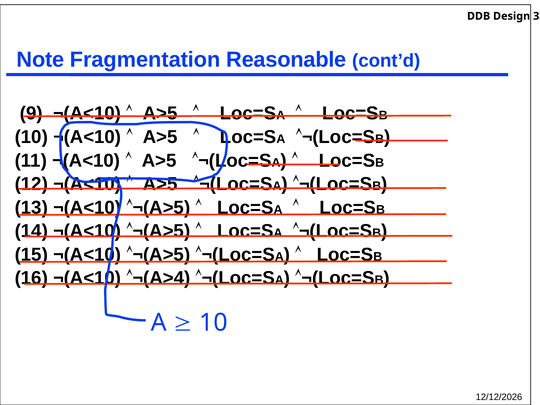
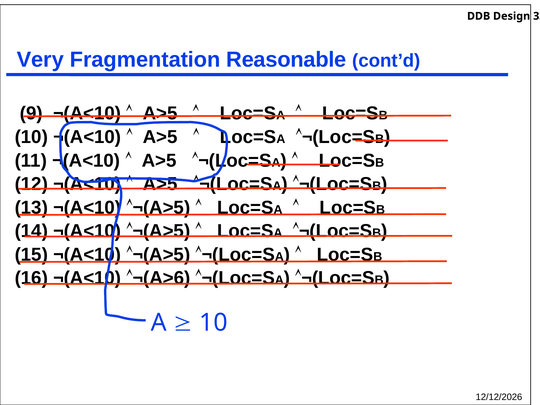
Note: Note -> Very
A>4: A>4 -> A>6
